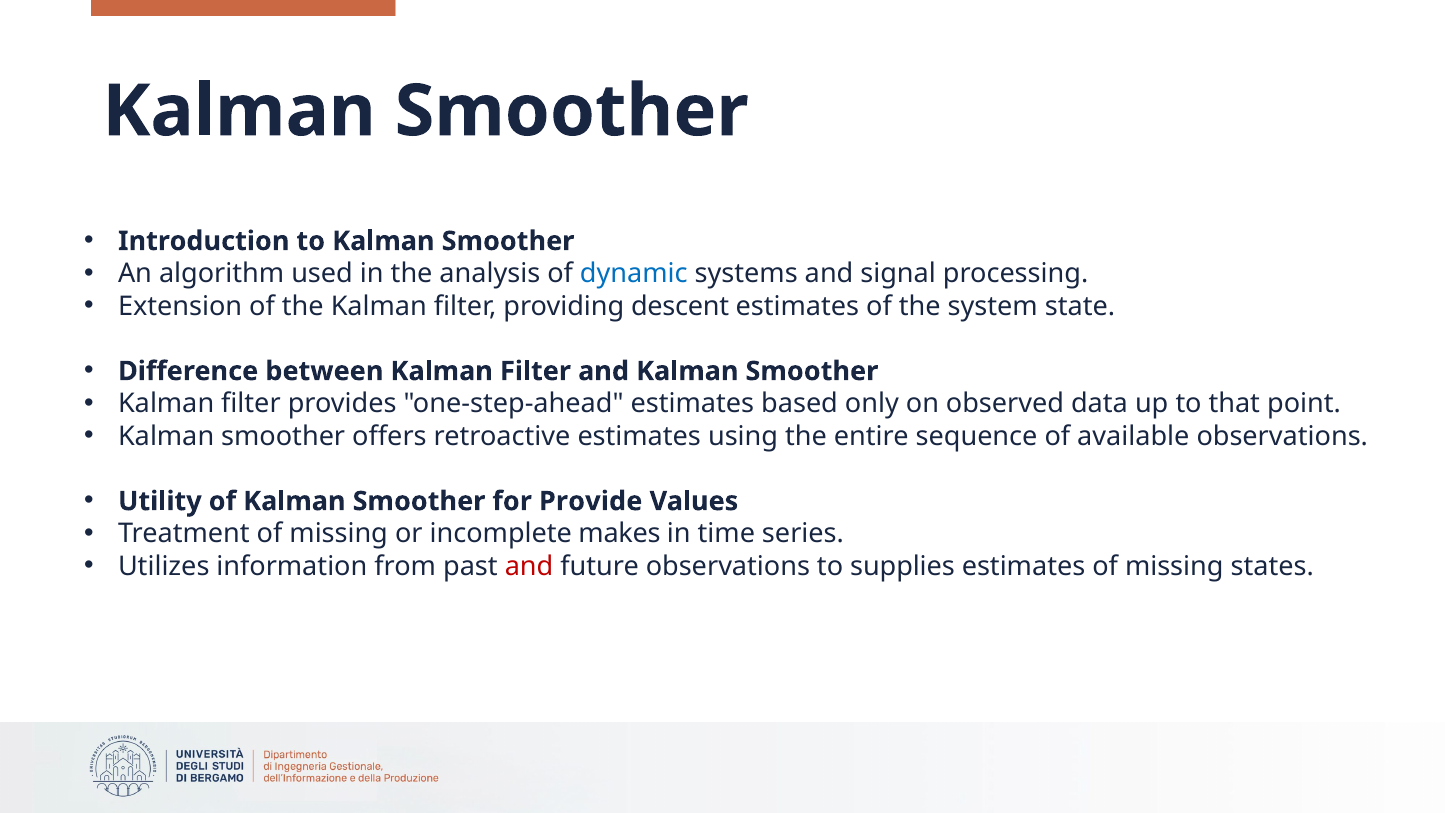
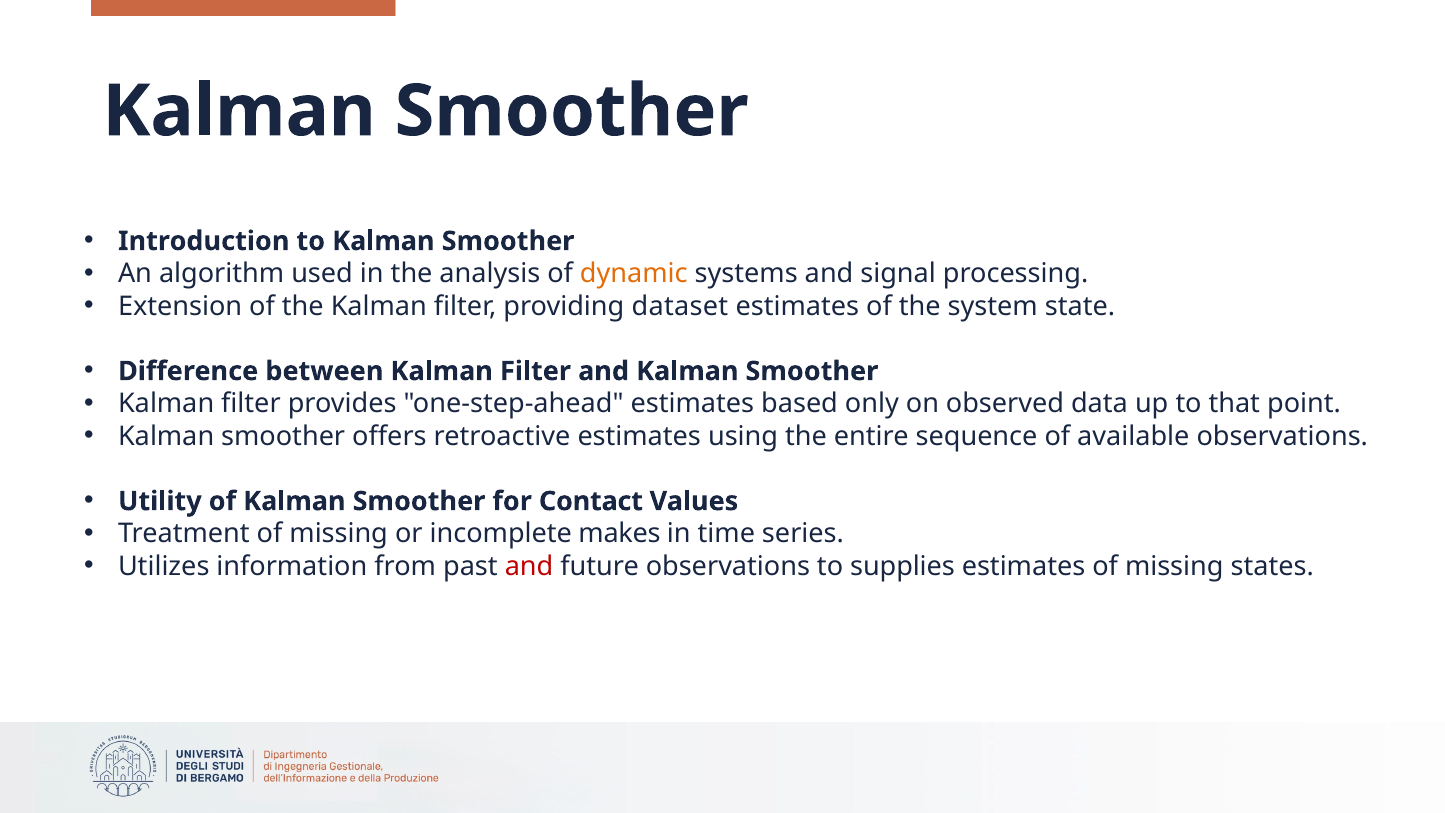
dynamic colour: blue -> orange
descent: descent -> dataset
Provide: Provide -> Contact
